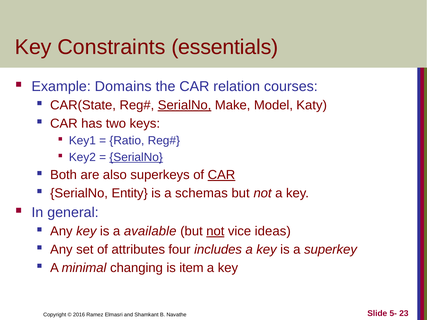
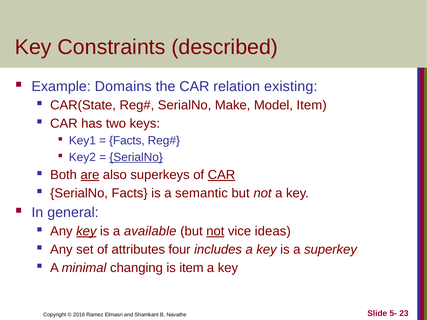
essentials: essentials -> described
courses: courses -> existing
SerialNo at (185, 105) underline: present -> none
Model Katy: Katy -> Item
Ratio at (127, 141): Ratio -> Facts
are underline: none -> present
SerialNo Entity: Entity -> Facts
schemas: schemas -> semantic
key at (86, 231) underline: none -> present
